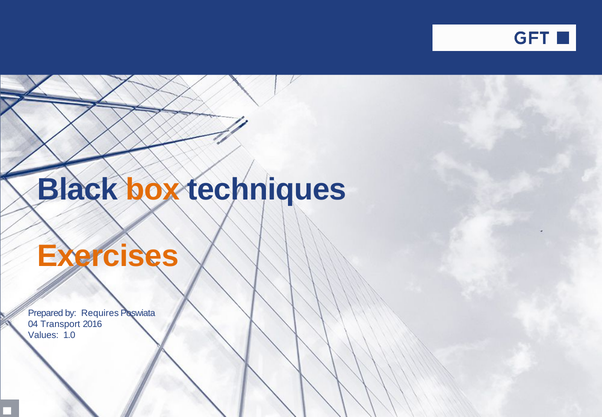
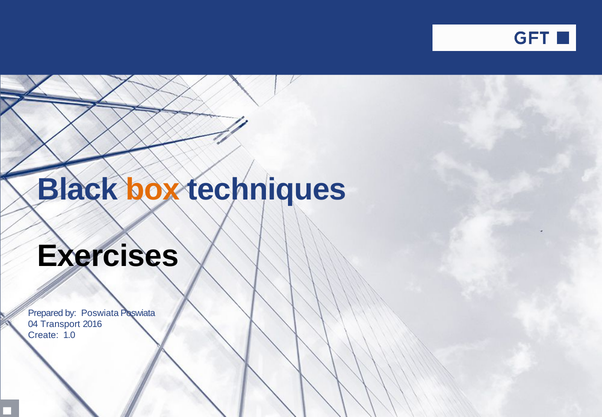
Exercises colour: orange -> black
by Requires: Requires -> Poswiata
Values: Values -> Create
